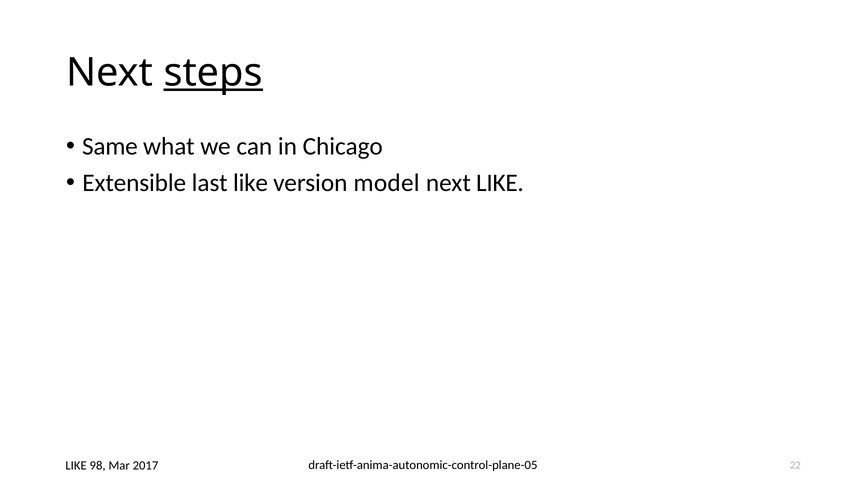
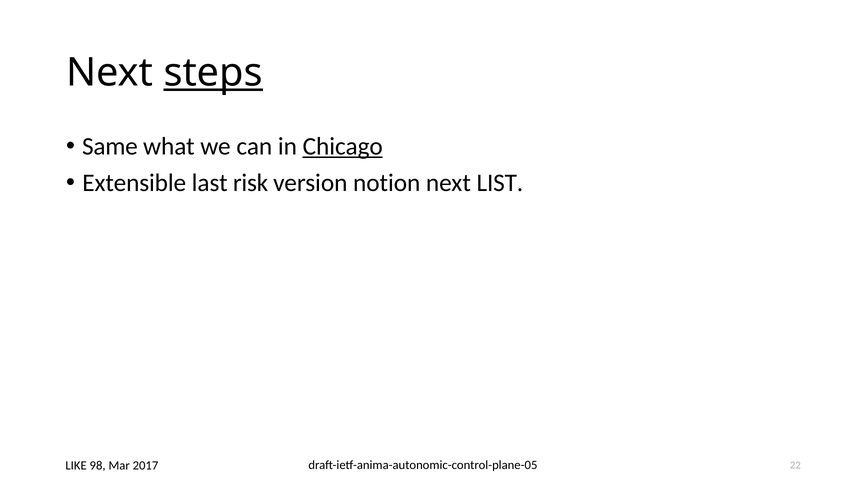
Chicago underline: none -> present
last like: like -> risk
model: model -> notion
next LIKE: LIKE -> LIST
